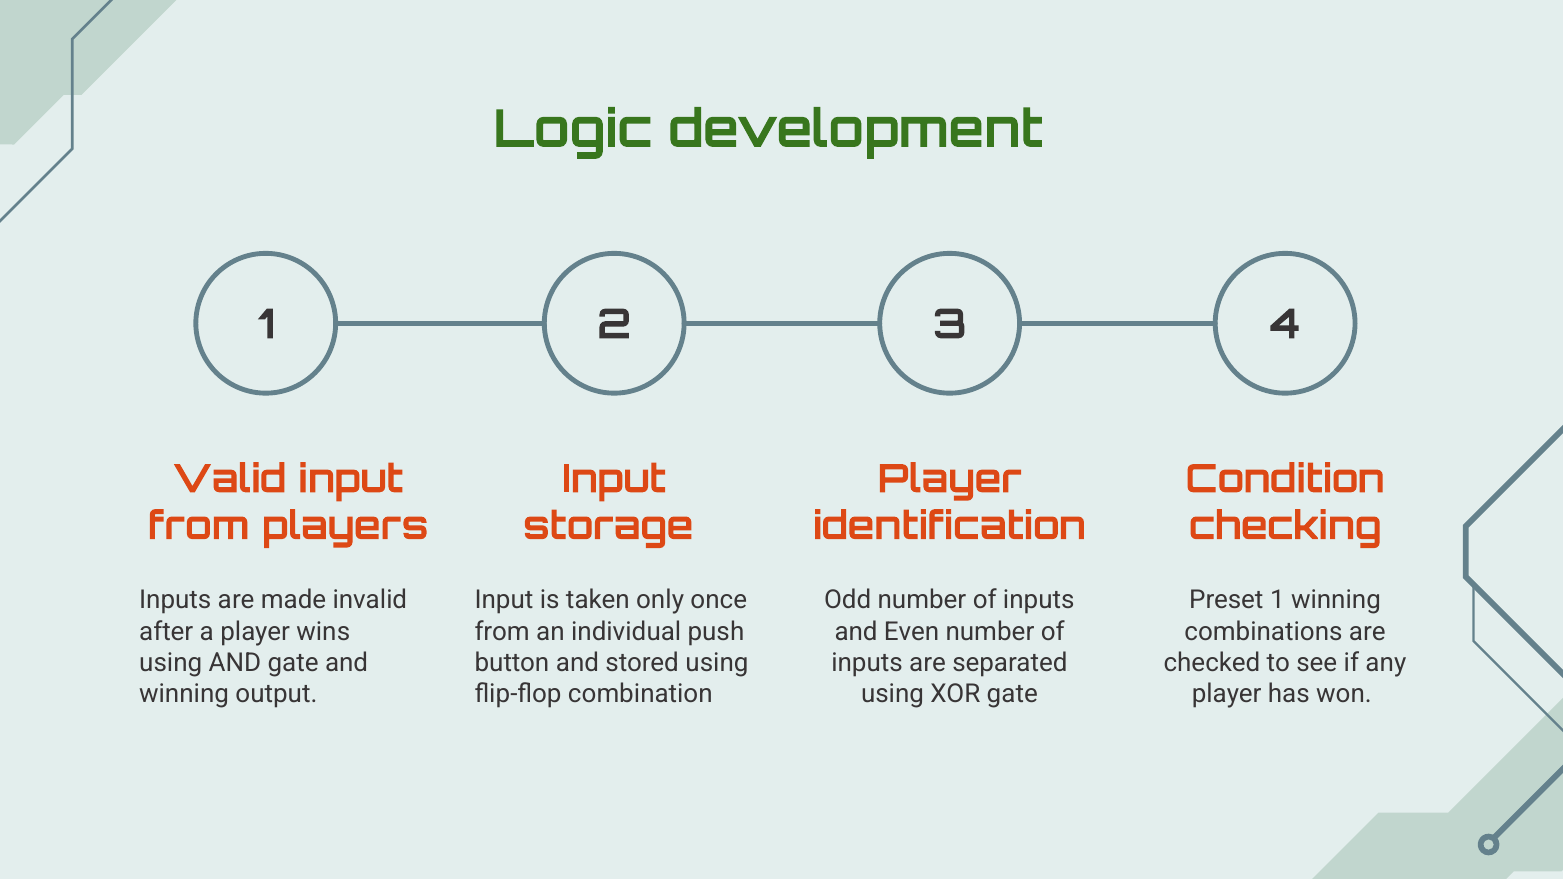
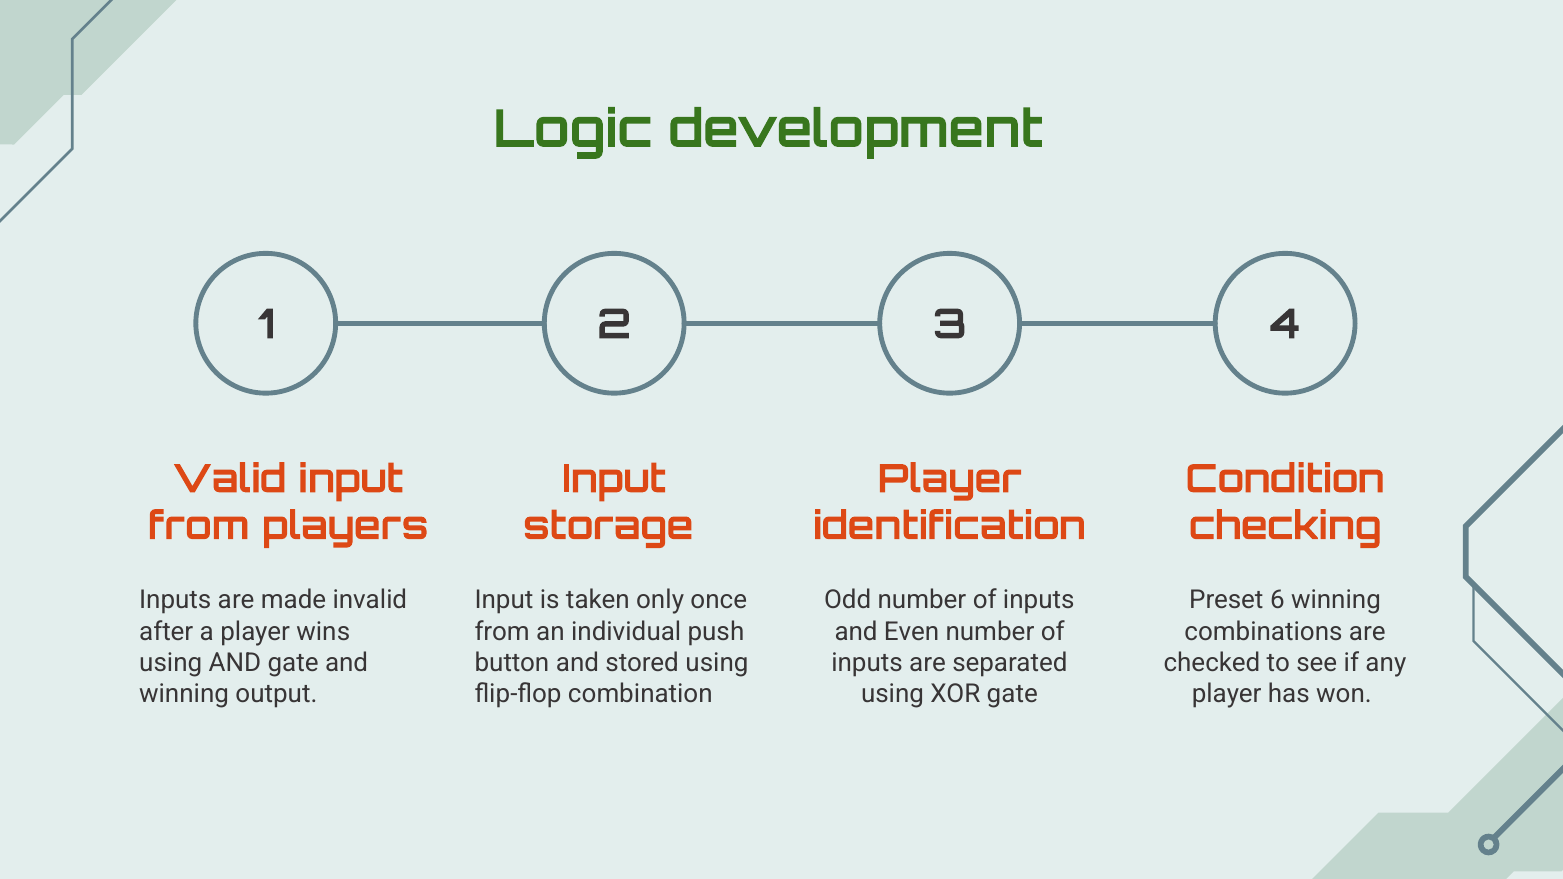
Preset 1: 1 -> 6
